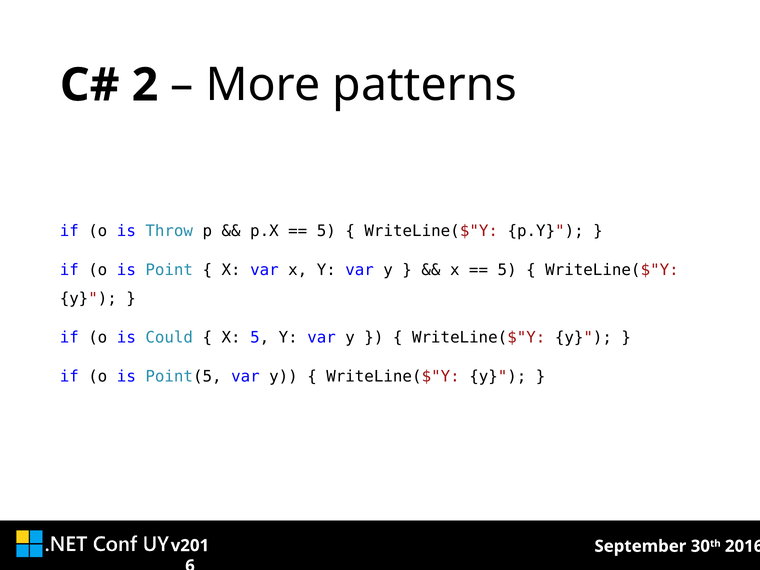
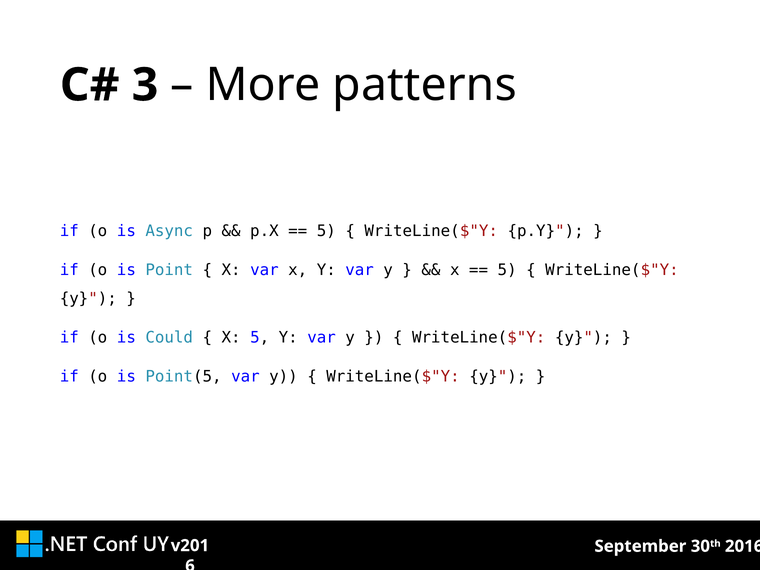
2: 2 -> 3
Throw: Throw -> Async
